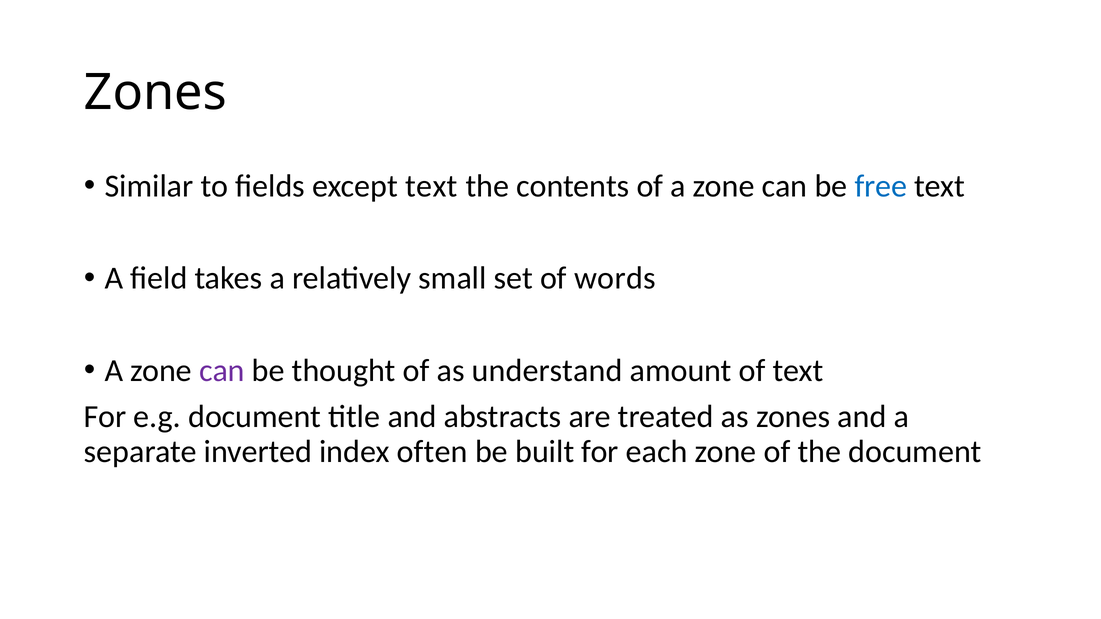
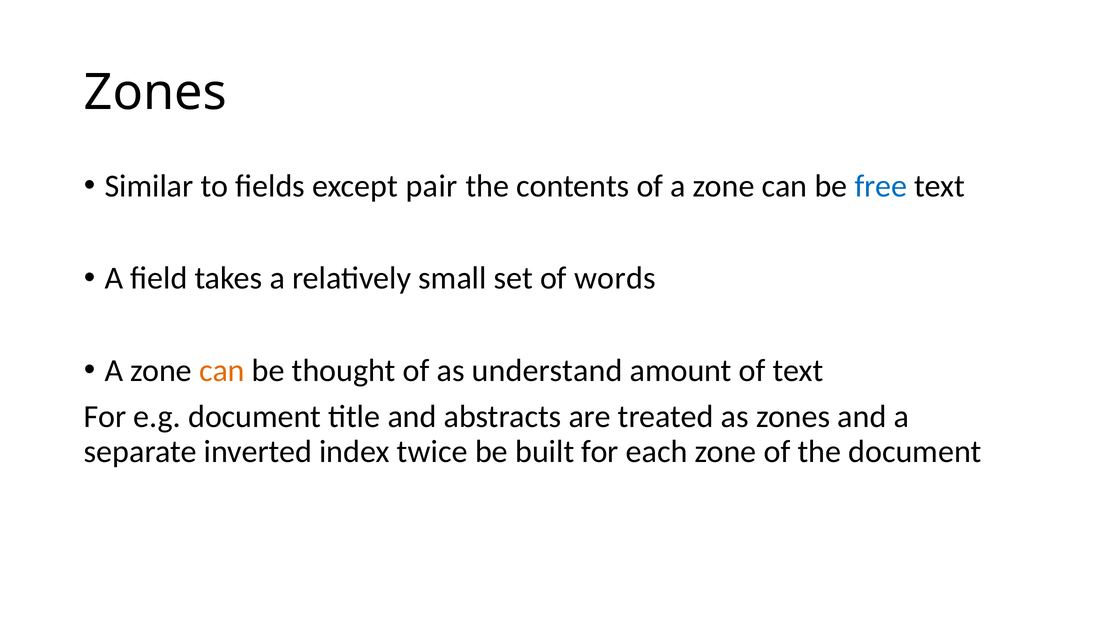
except text: text -> pair
can at (222, 371) colour: purple -> orange
often: often -> twice
